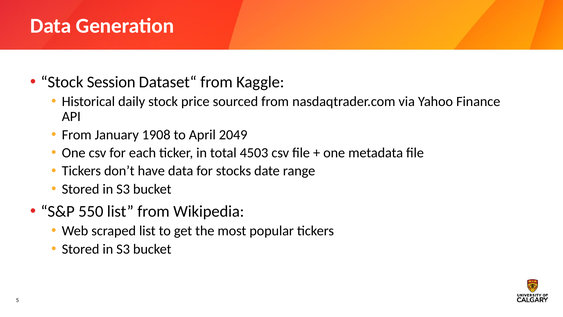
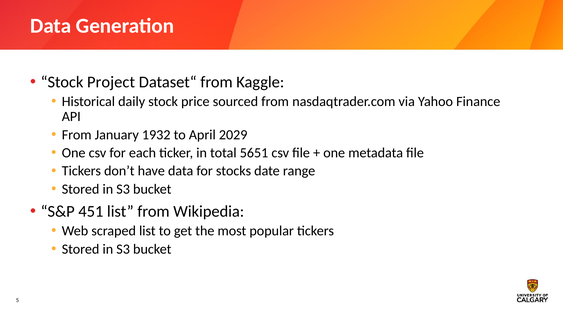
Session: Session -> Project
1908: 1908 -> 1932
2049: 2049 -> 2029
4503: 4503 -> 5651
550: 550 -> 451
